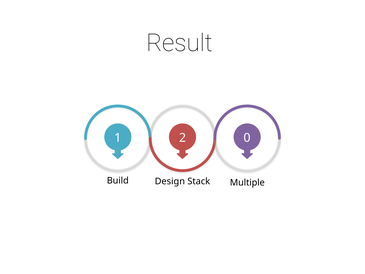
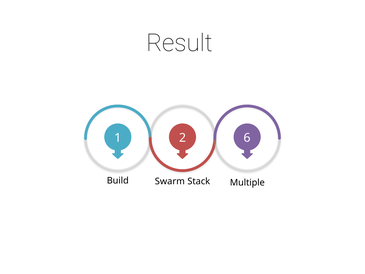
0: 0 -> 6
Design: Design -> Swarm
